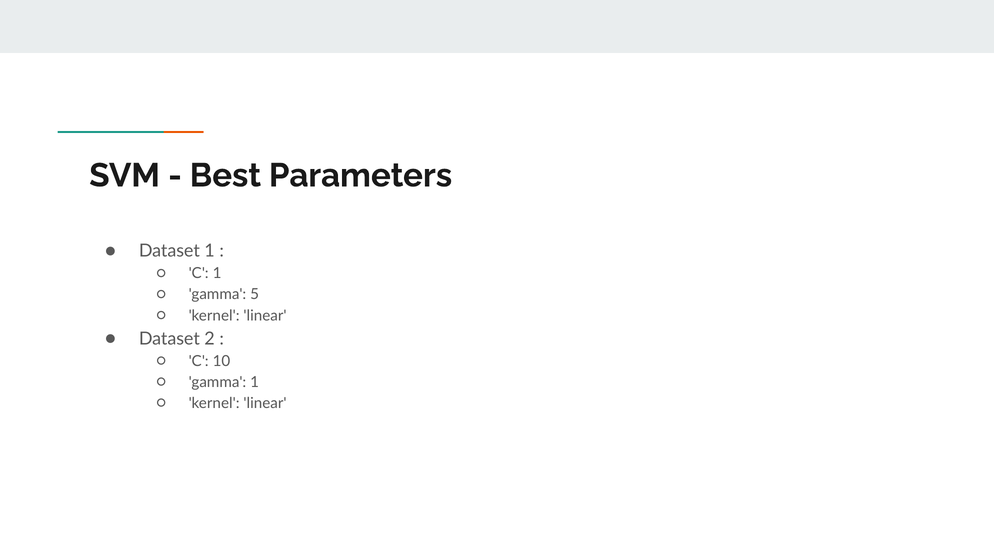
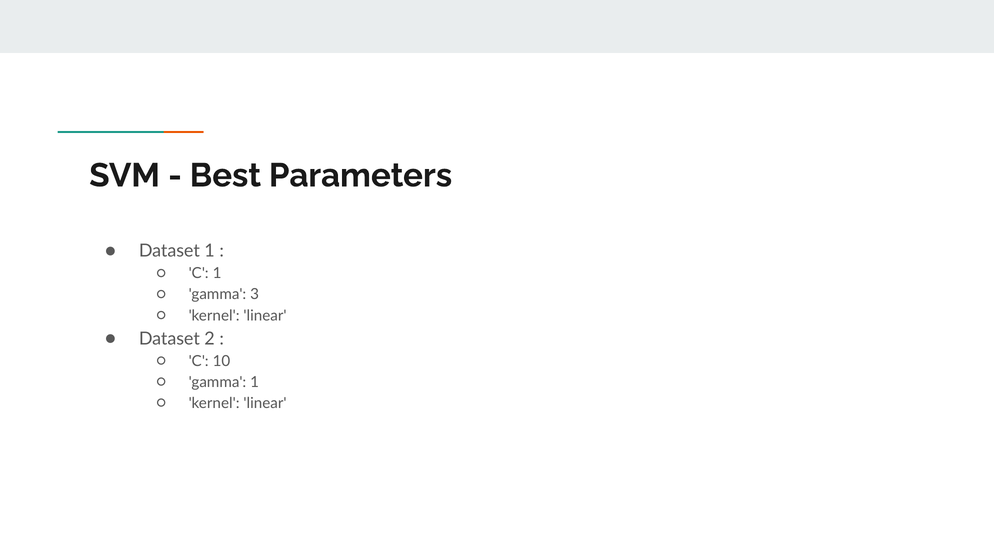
5: 5 -> 3
